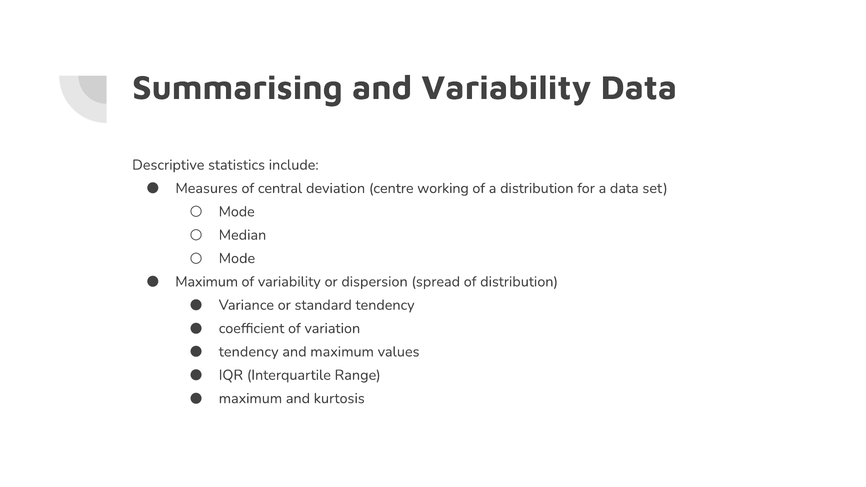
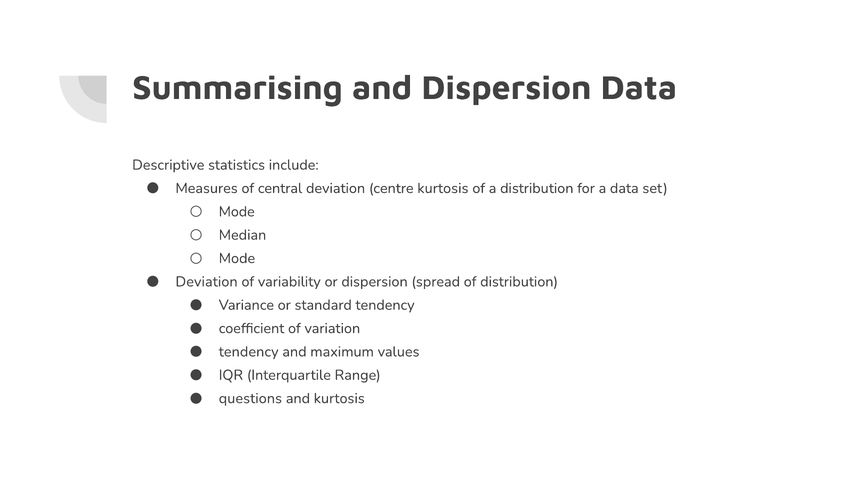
and Variability: Variability -> Dispersion
centre working: working -> kurtosis
Maximum at (207, 282): Maximum -> Deviation
maximum at (250, 399): maximum -> questions
